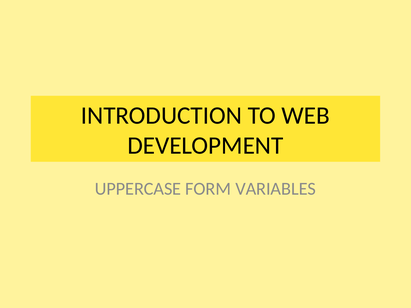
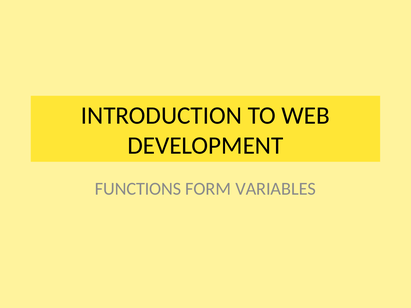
UPPERCASE: UPPERCASE -> FUNCTIONS
